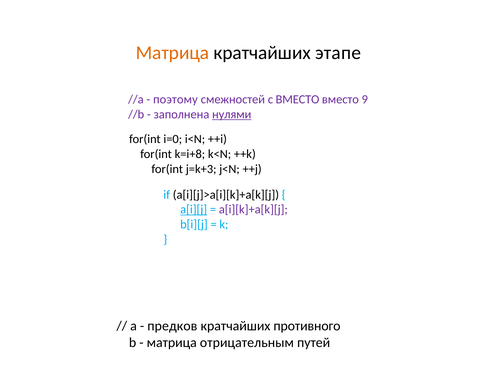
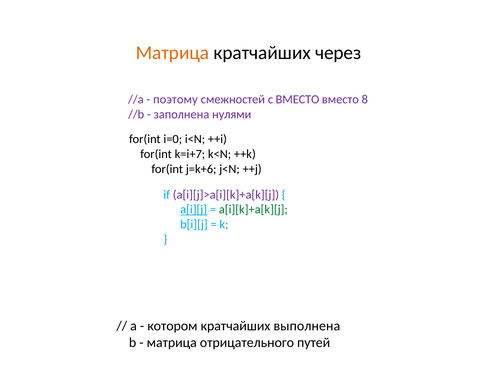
этапе: этапе -> через
9: 9 -> 8
нулями underline: present -> none
k=i+8: k=i+8 -> k=i+7
j=k+3: j=k+3 -> j=k+6
a[i][j]>a[i][k]+a[k][j colour: black -> purple
a[i][k]+a[k][j colour: purple -> green
предков: предков -> котором
противного: противного -> выполнена
отрицательным: отрицательным -> отрицательного
